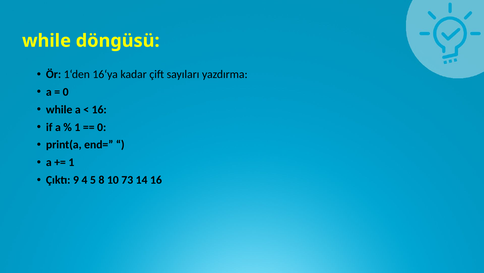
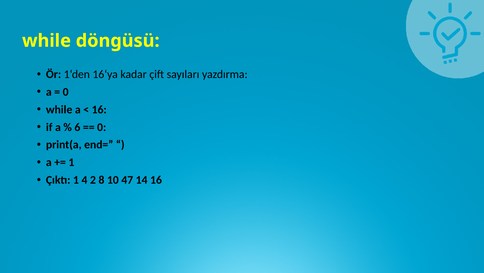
1 at (77, 127): 1 -> 6
Çıktı 9: 9 -> 1
5: 5 -> 2
73: 73 -> 47
